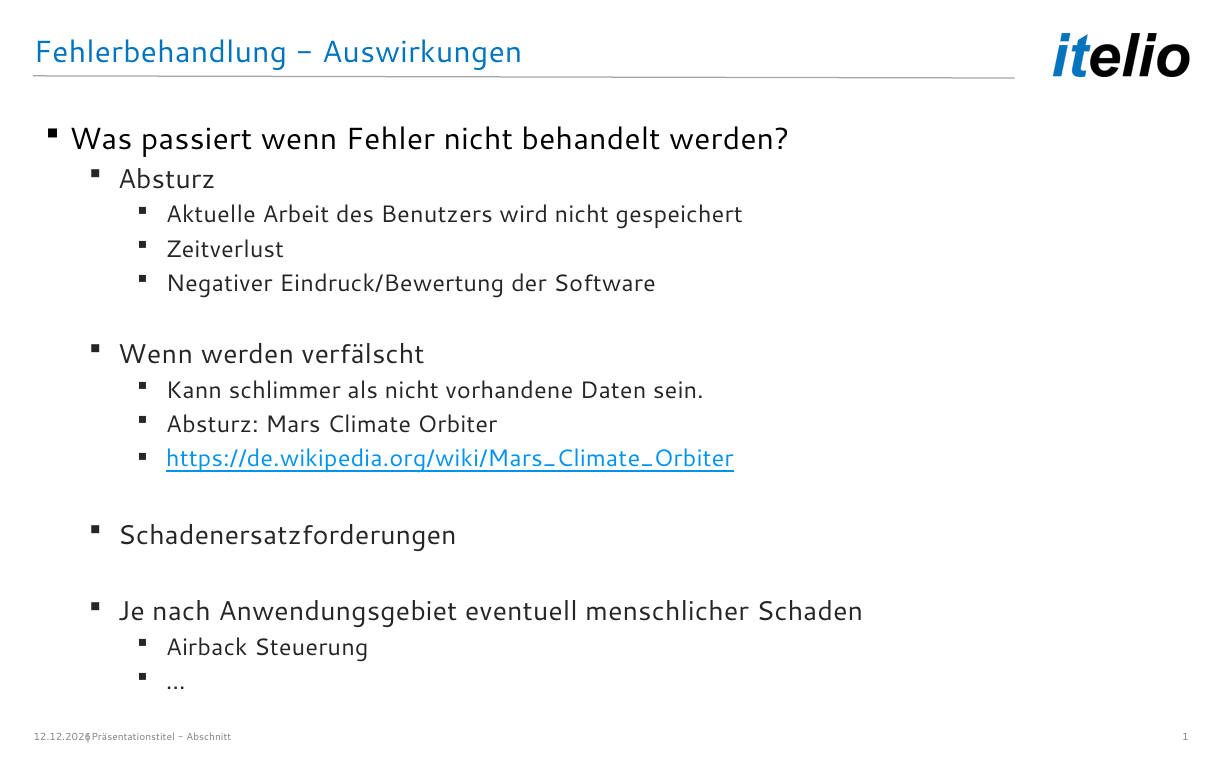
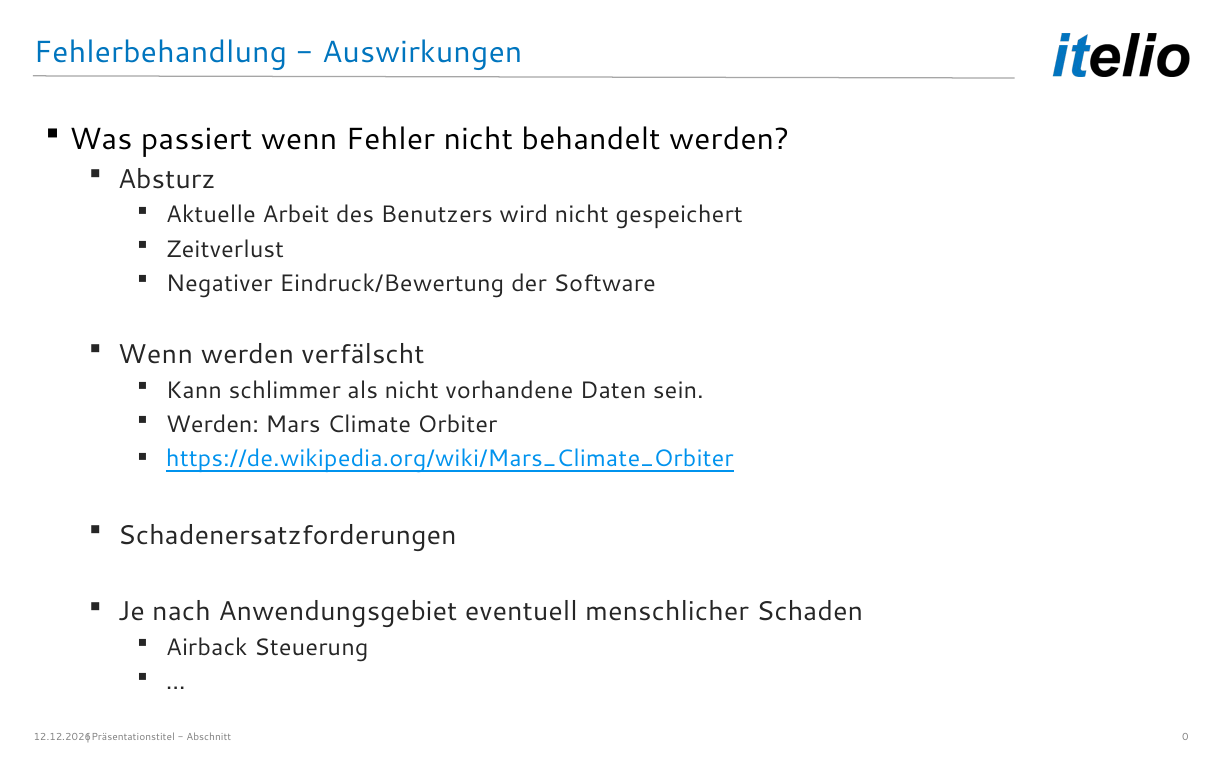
Absturz at (212, 425): Absturz -> Werden
1: 1 -> 0
